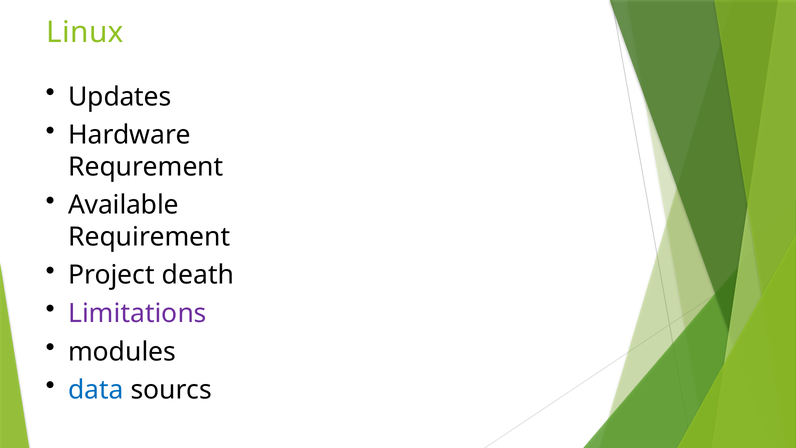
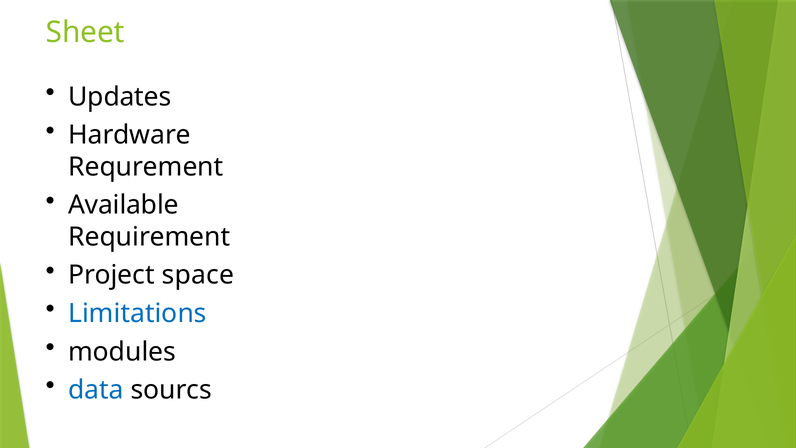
Linux: Linux -> Sheet
death: death -> space
Limitations colour: purple -> blue
